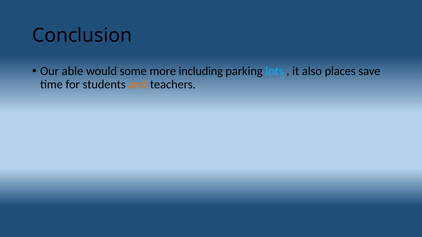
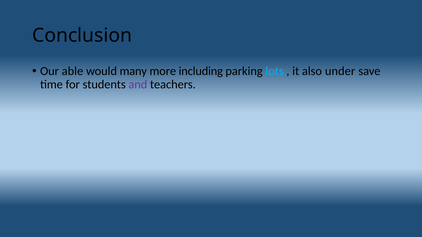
some: some -> many
places: places -> under
and colour: orange -> purple
